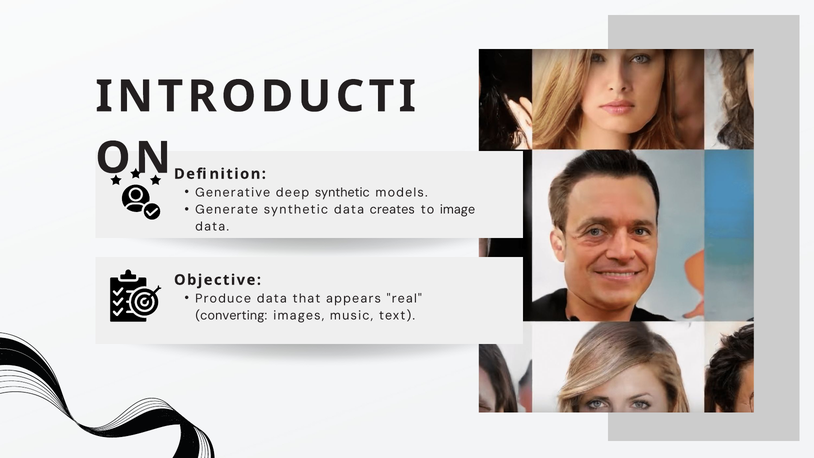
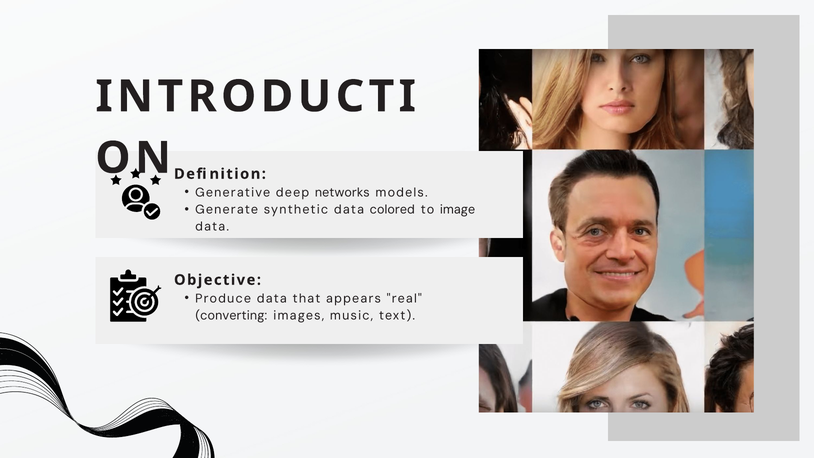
deep synthetic: synthetic -> networks
creates: creates -> colored
